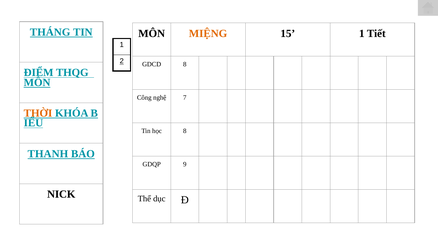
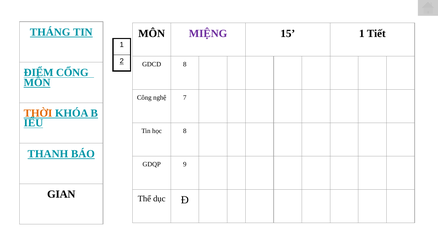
MIỆNG colour: orange -> purple
THQG: THQG -> CỔNG
NICK: NICK -> GIAN
